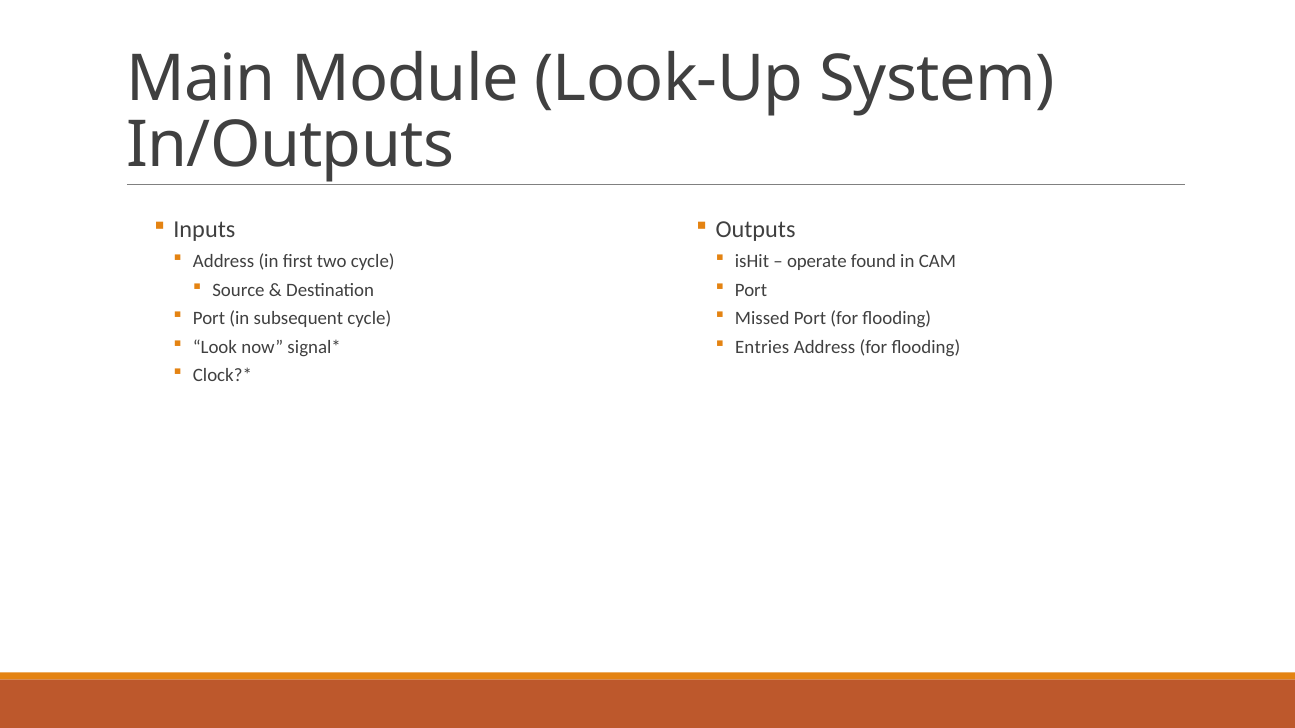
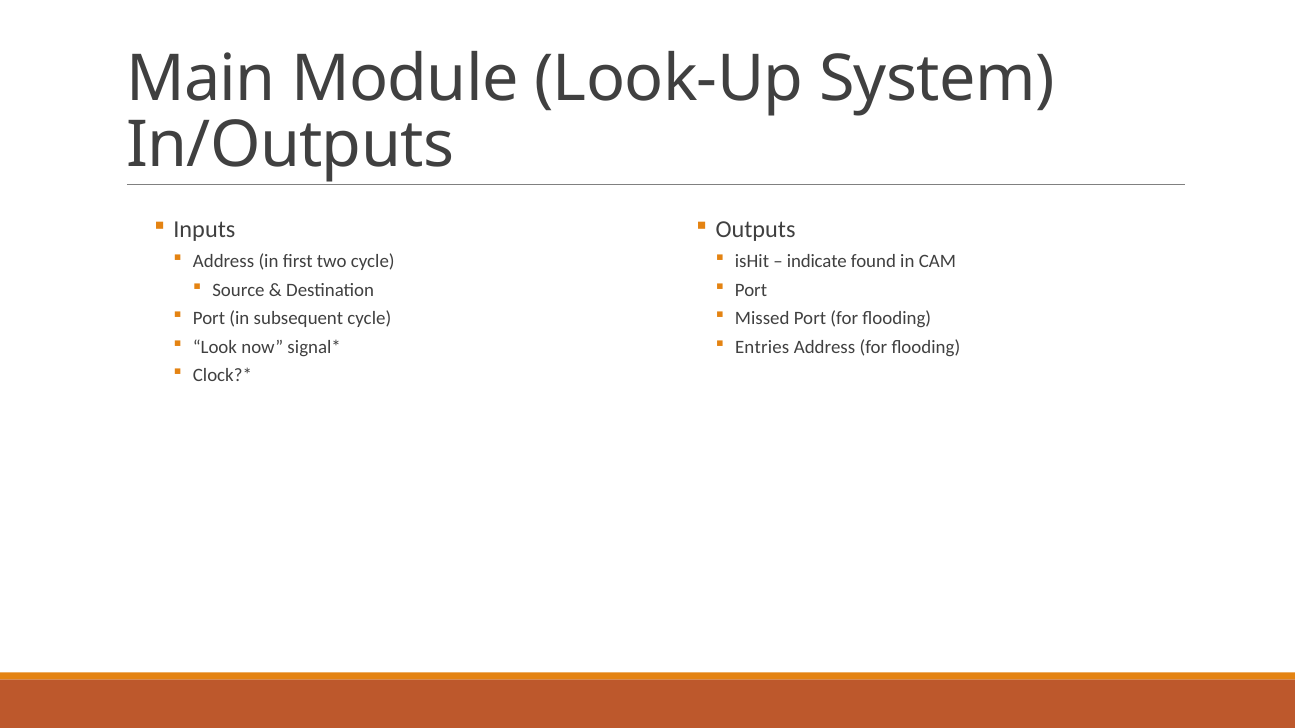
operate: operate -> indicate
